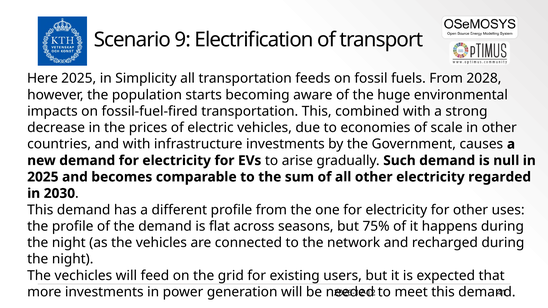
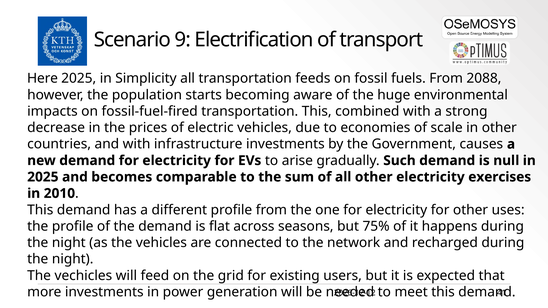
2028: 2028 -> 2088
regarded: regarded -> exercises
2030: 2030 -> 2010
